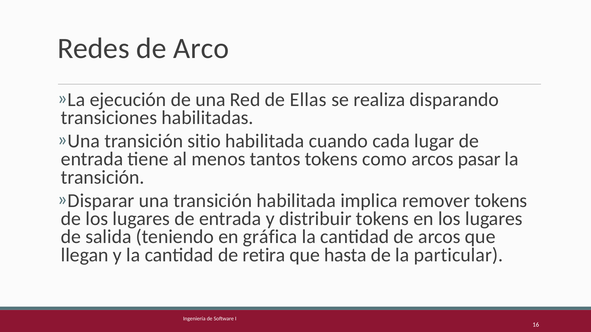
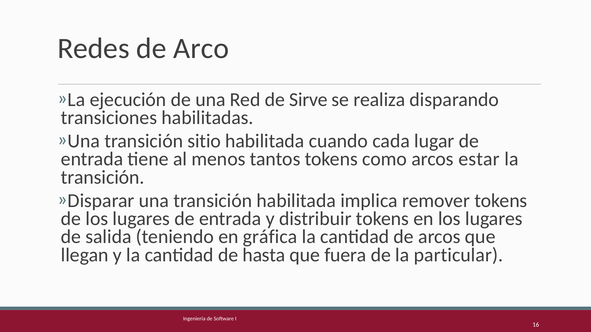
Ellas: Ellas -> Sirve
pasar: pasar -> estar
retira: retira -> hasta
hasta: hasta -> fuera
